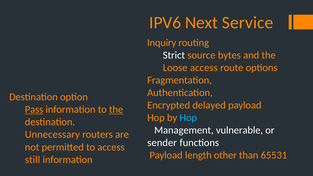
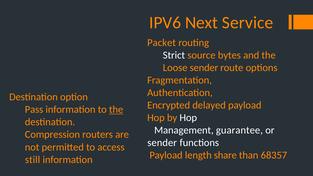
Inquiry: Inquiry -> Packet
Loose access: access -> sender
Pass underline: present -> none
Hop at (188, 118) colour: light blue -> white
vulnerable: vulnerable -> guarantee
Unnecessary: Unnecessary -> Compression
other: other -> share
65531: 65531 -> 68357
